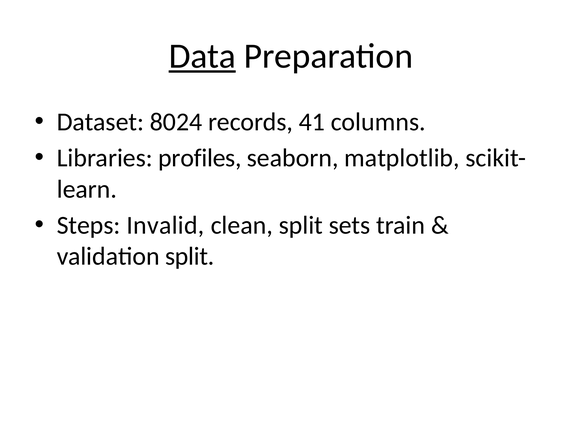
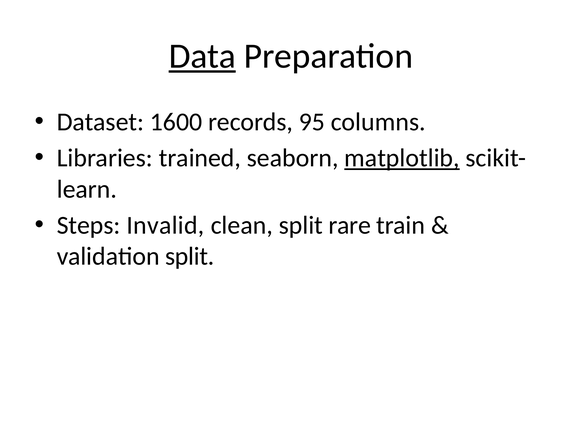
8024: 8024 -> 1600
41: 41 -> 95
profiles: profiles -> trained
matplotlib underline: none -> present
sets: sets -> rare
